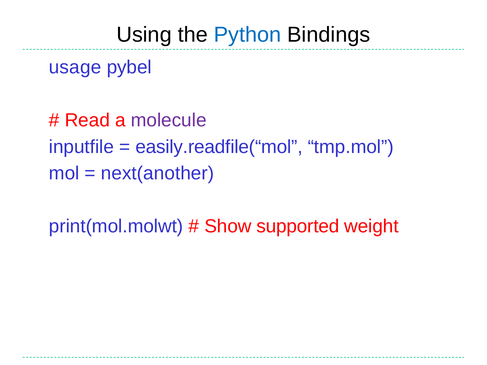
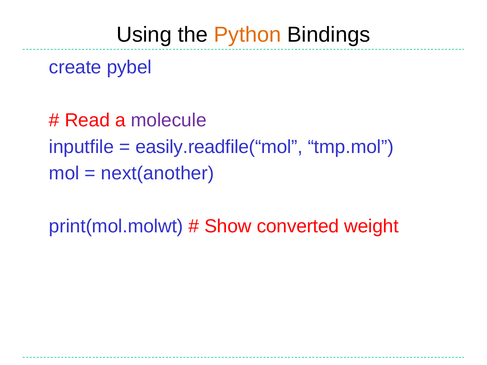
Python colour: blue -> orange
usage: usage -> create
supported: supported -> converted
